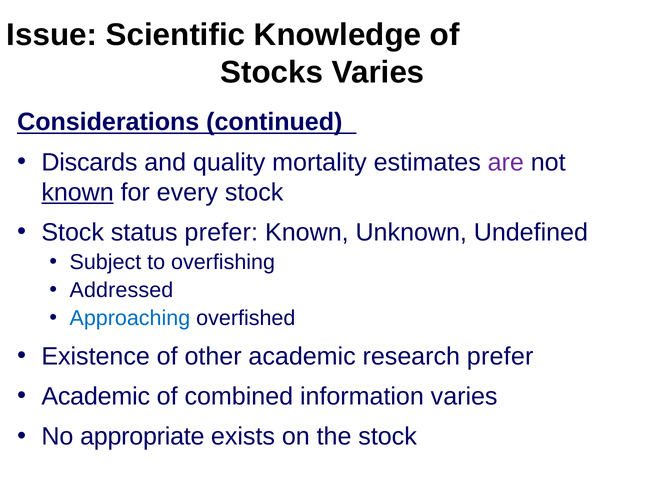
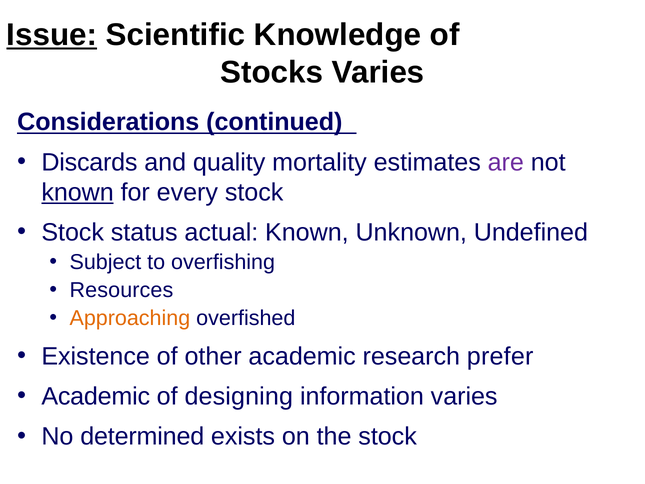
Issue underline: none -> present
status prefer: prefer -> actual
Addressed: Addressed -> Resources
Approaching colour: blue -> orange
combined: combined -> designing
appropriate: appropriate -> determined
